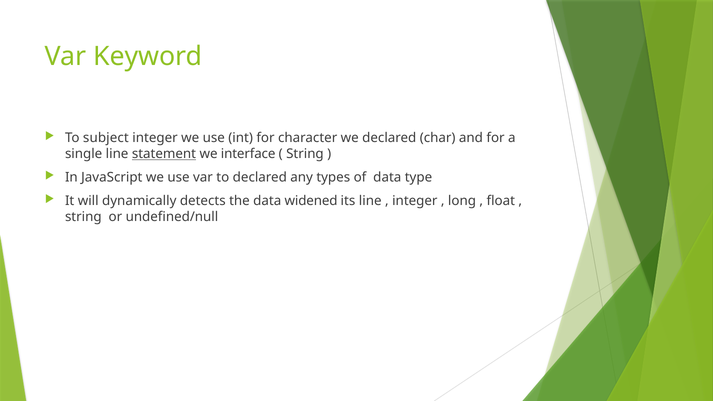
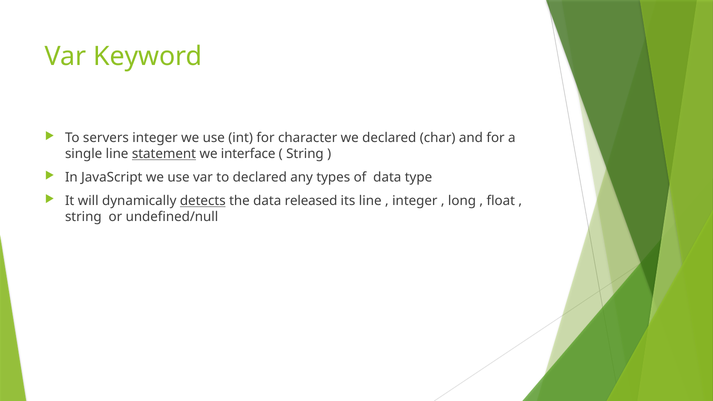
subject: subject -> servers
detects underline: none -> present
widened: widened -> released
